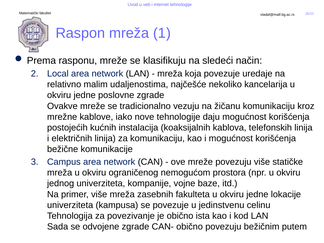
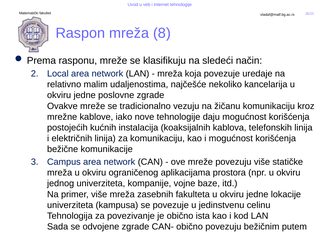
1: 1 -> 8
nemogućom: nemogućom -> aplikacijama
